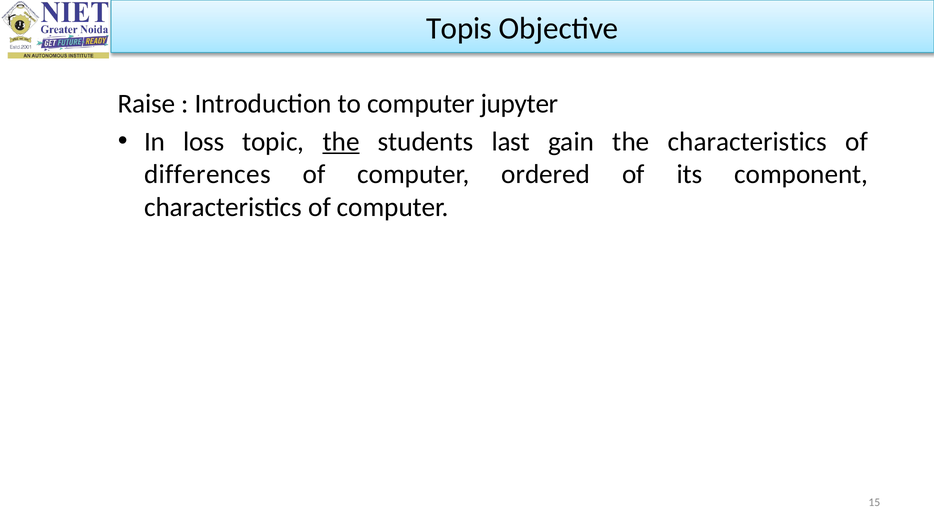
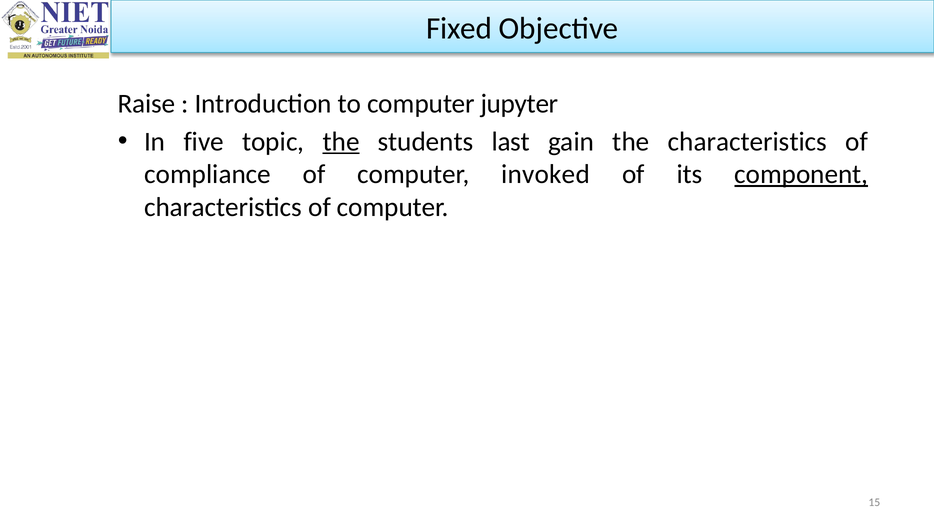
Topis: Topis -> Fixed
loss: loss -> five
differences: differences -> compliance
ordered: ordered -> invoked
component underline: none -> present
